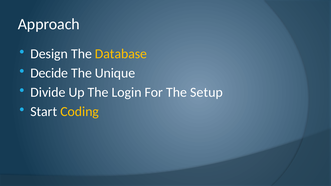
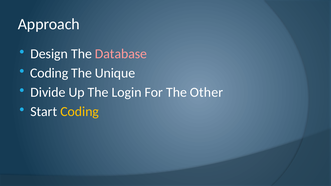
Database colour: yellow -> pink
Decide at (49, 73): Decide -> Coding
Setup: Setup -> Other
